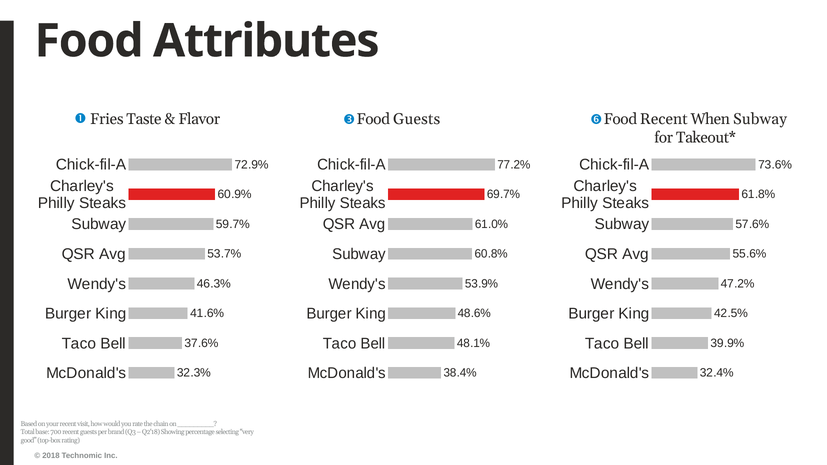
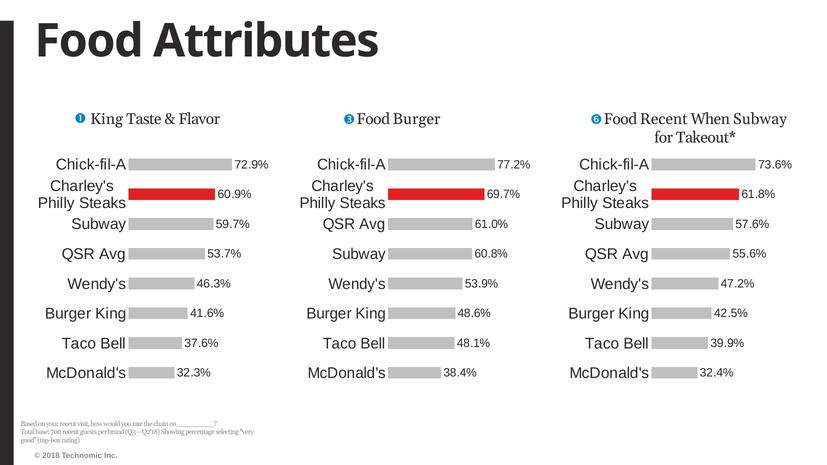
Fries at (107, 119): Fries -> King
Food Guests: Guests -> Burger
